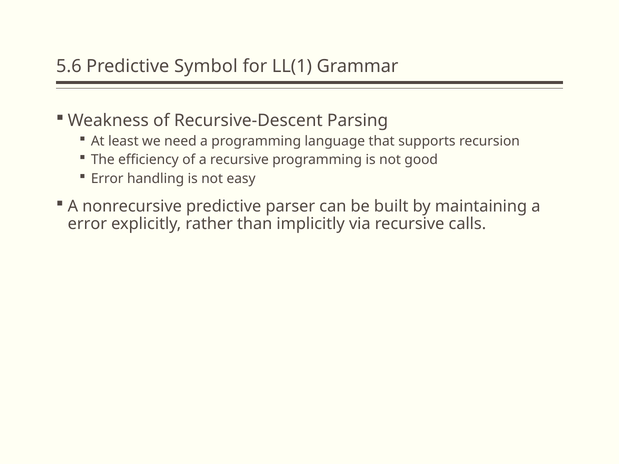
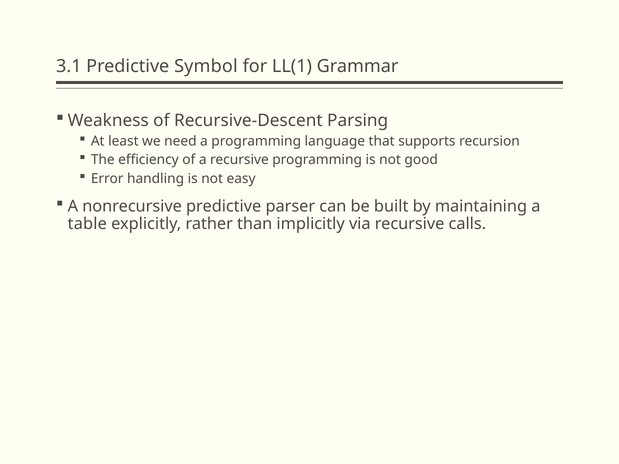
5.6: 5.6 -> 3.1
error at (87, 224): error -> table
